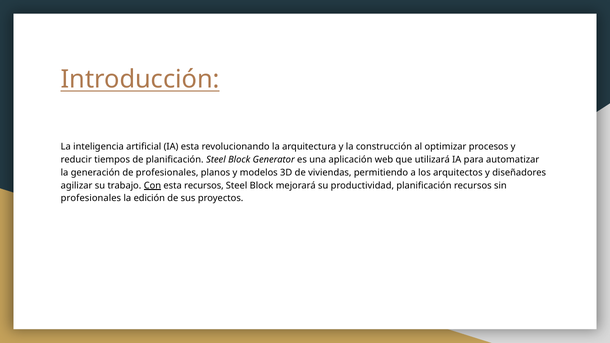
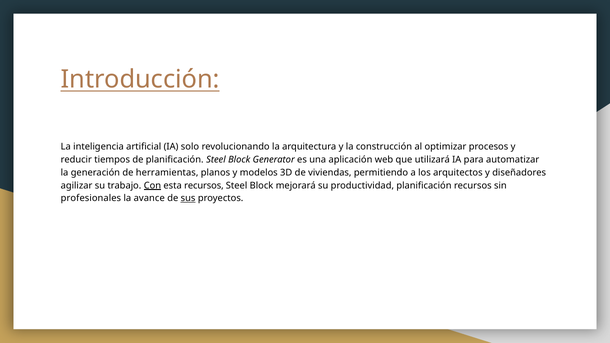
IA esta: esta -> solo
de profesionales: profesionales -> herramientas
edición: edición -> avance
sus underline: none -> present
